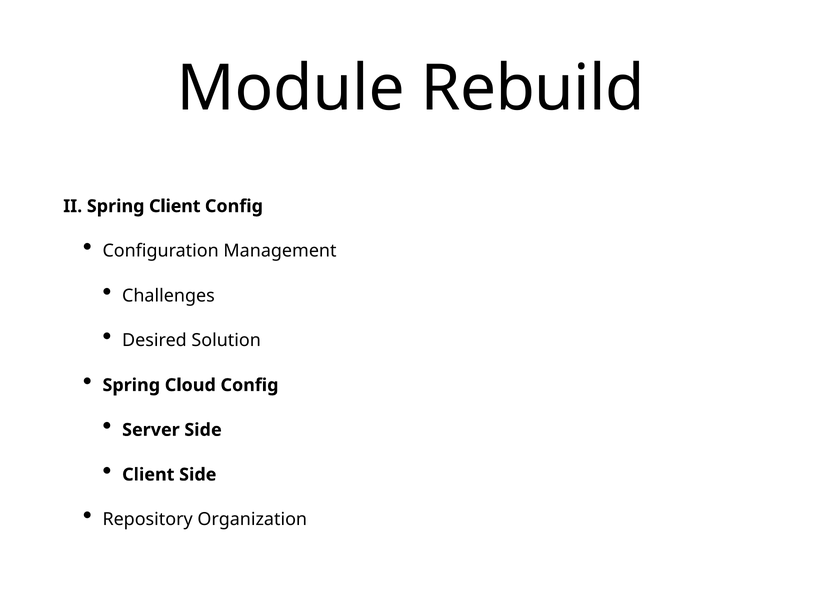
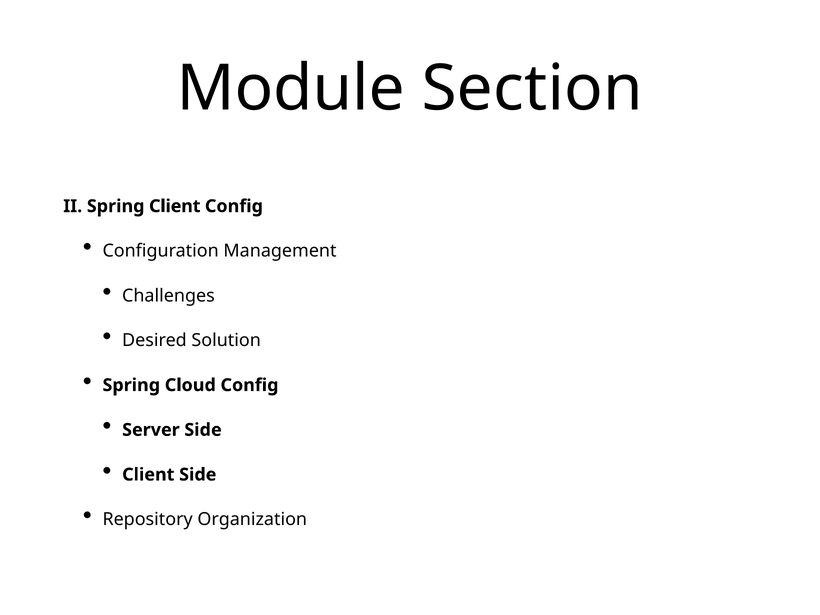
Rebuild: Rebuild -> Section
